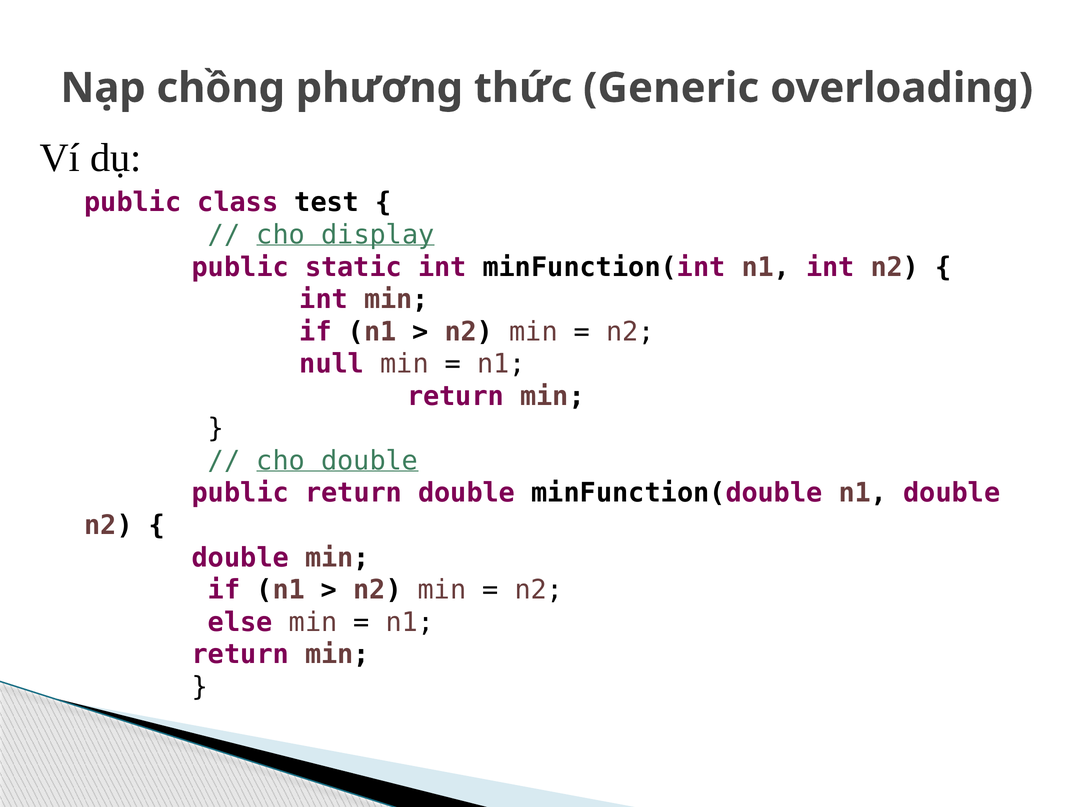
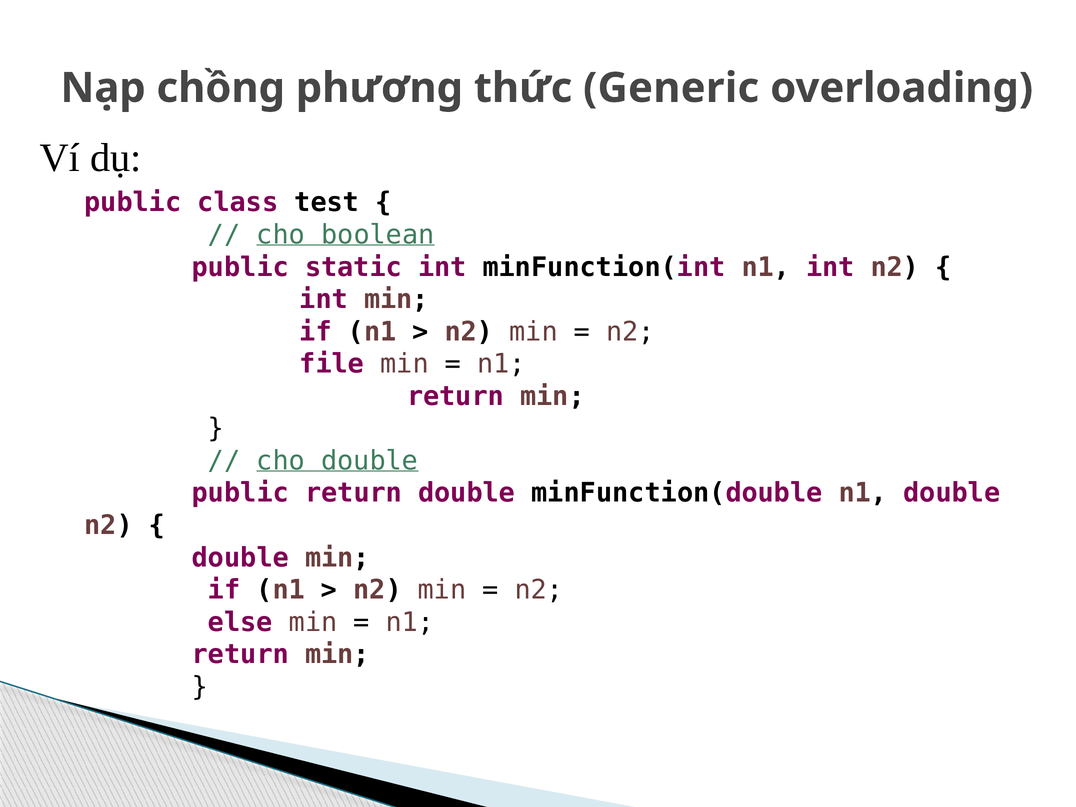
display: display -> boolean
null: null -> file
